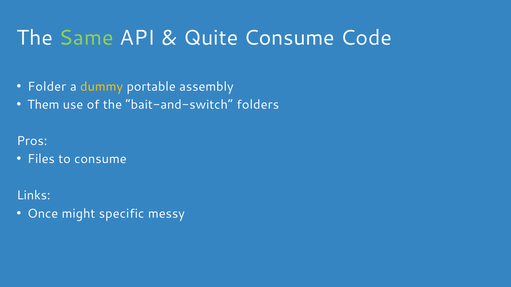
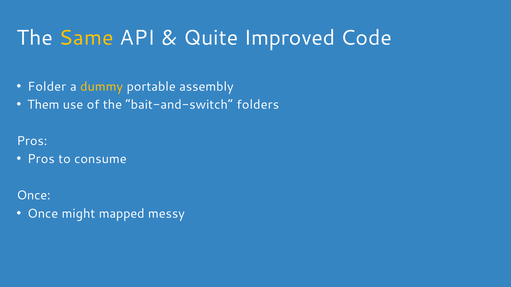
Same colour: light green -> yellow
Quite Consume: Consume -> Improved
Files at (41, 159): Files -> Pros
Links at (34, 196): Links -> Once
specific: specific -> mapped
